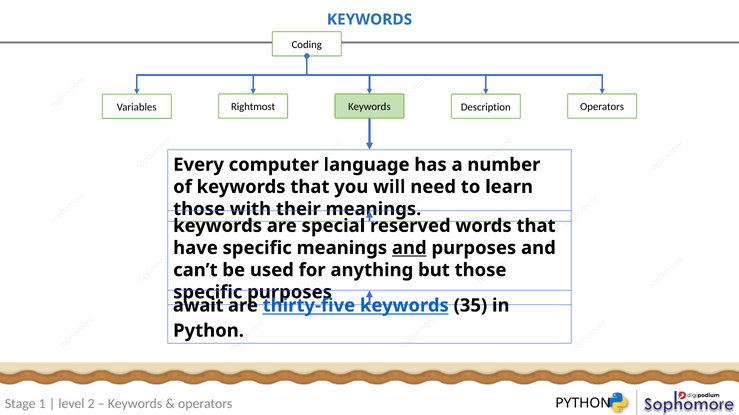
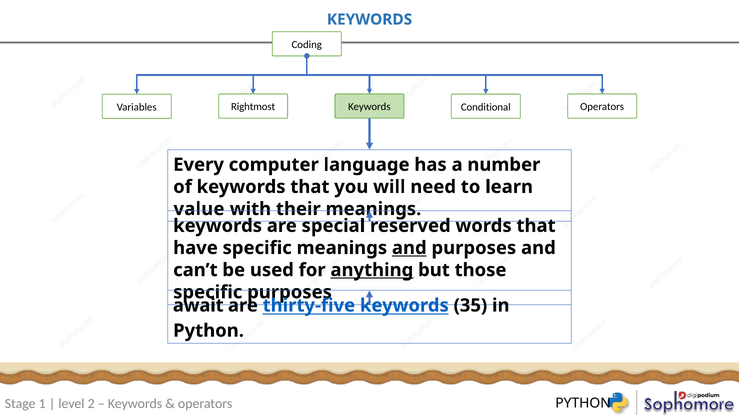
Description: Description -> Conditional
those at (199, 209): those -> value
anything underline: none -> present
